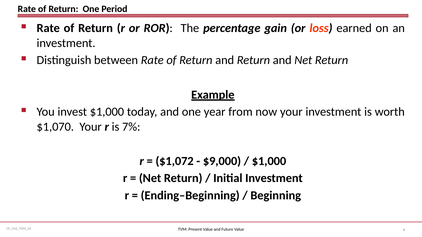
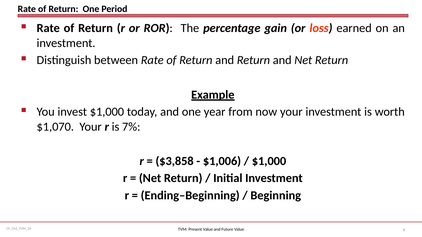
$1,072: $1,072 -> $3,858
$9,000: $9,000 -> $1,006
